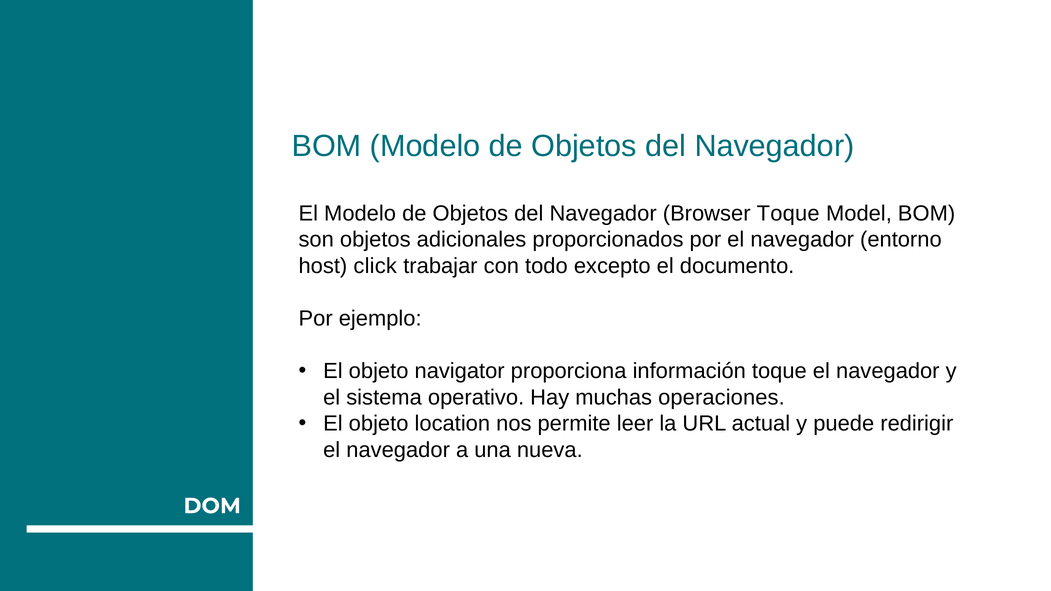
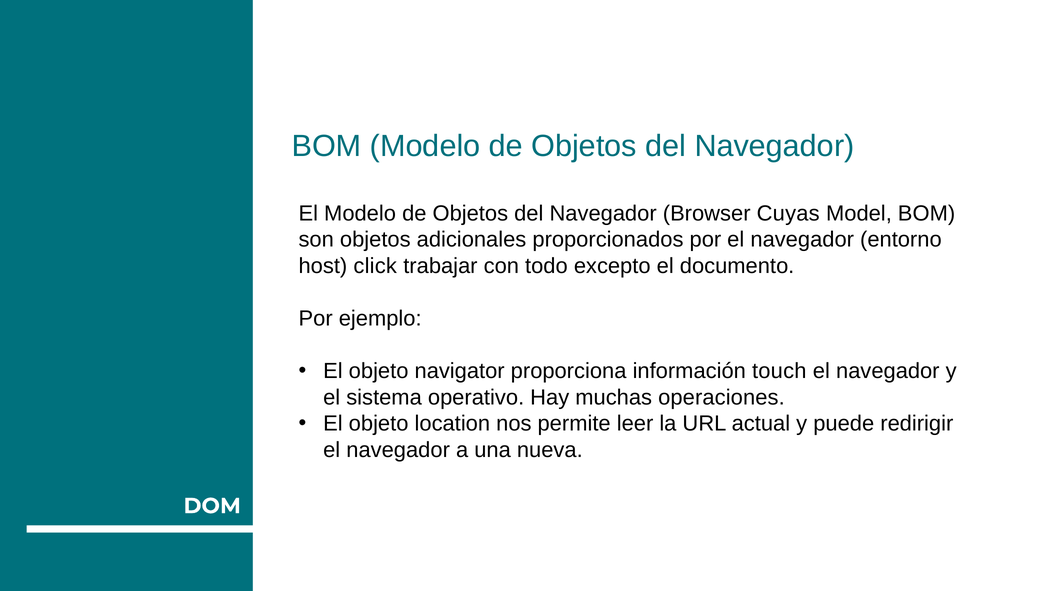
Browser Toque: Toque -> Cuyas
información toque: toque -> touch
